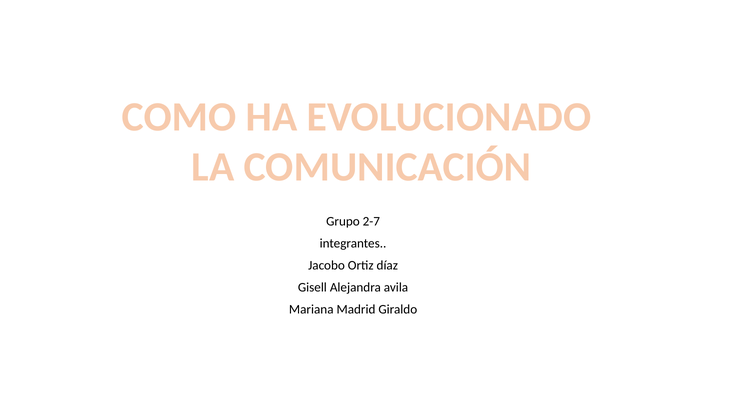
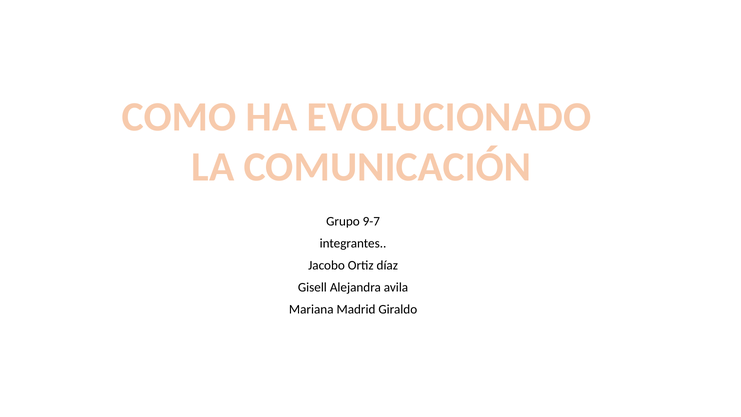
2-7: 2-7 -> 9-7
